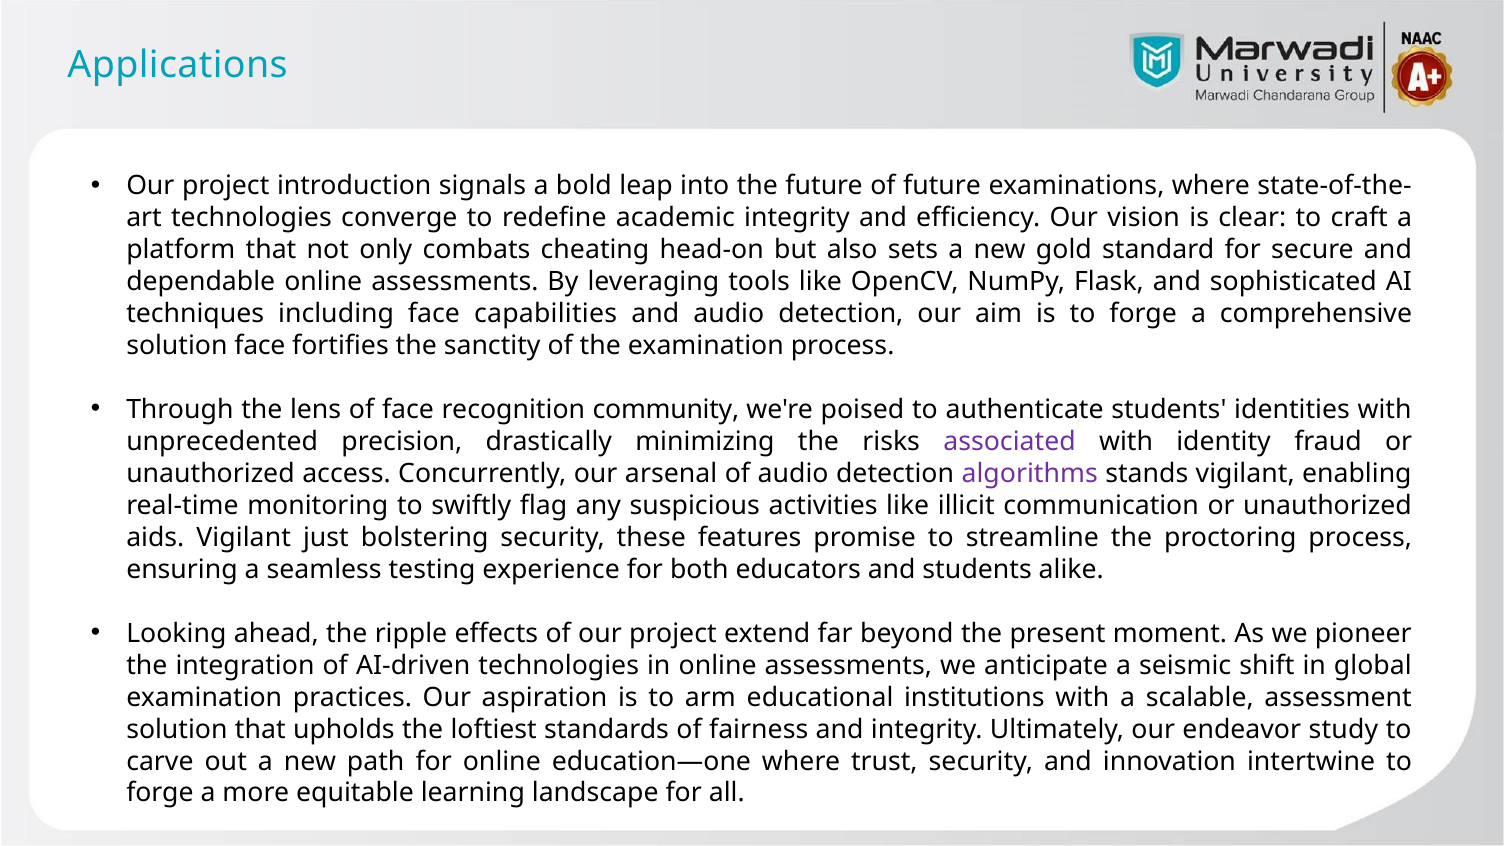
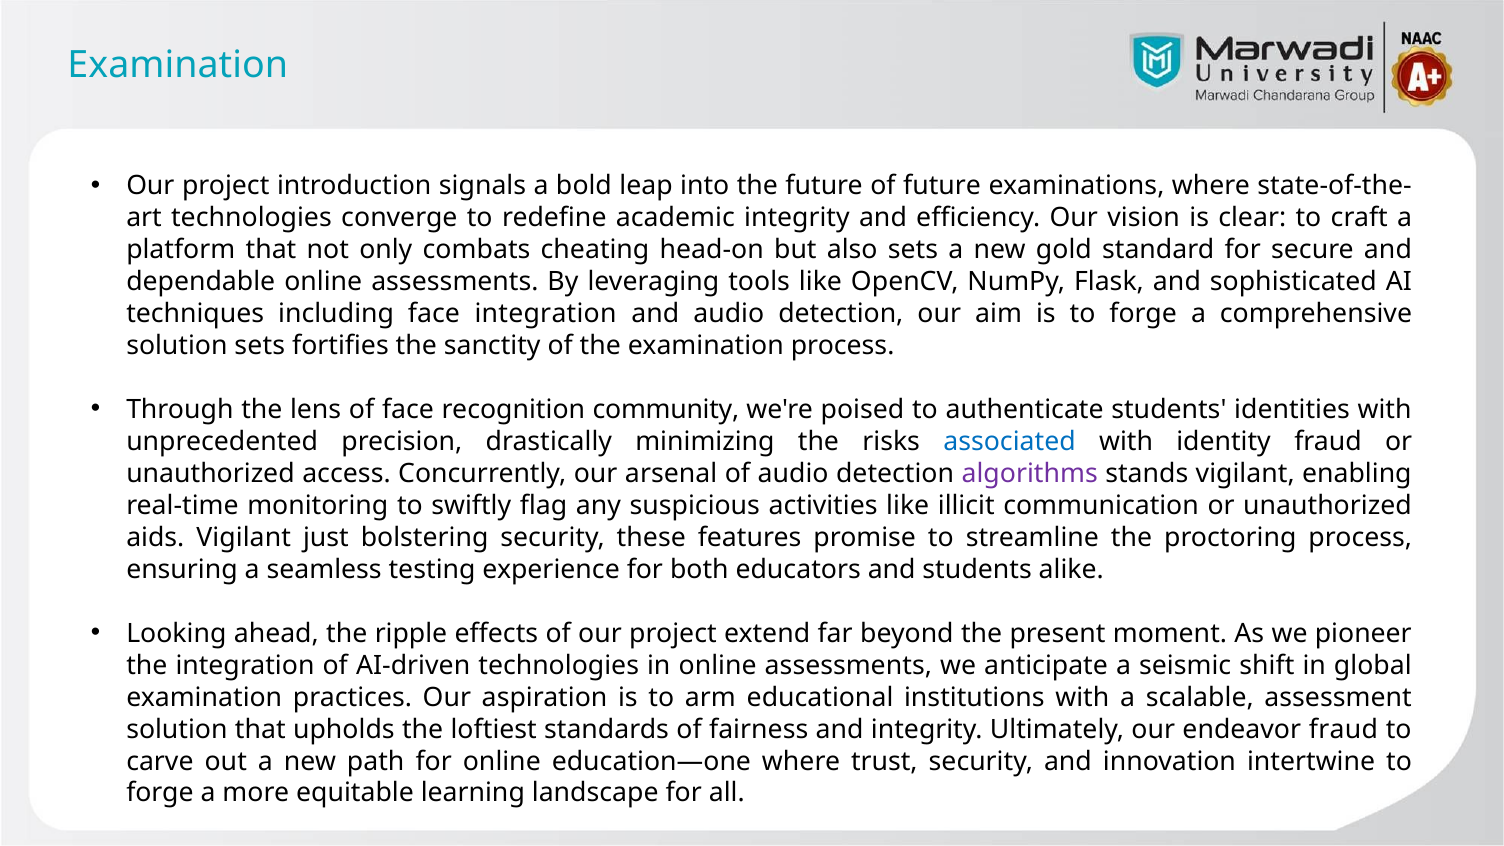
Applications at (178, 65): Applications -> Examination
face capabilities: capabilities -> integration
solution face: face -> sets
associated colour: purple -> blue
endeavor study: study -> fraud
